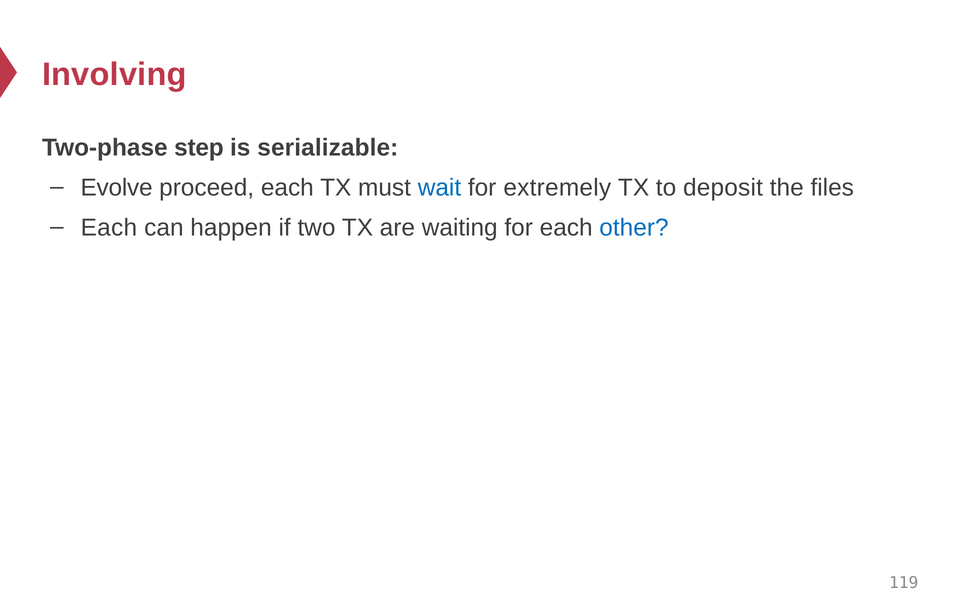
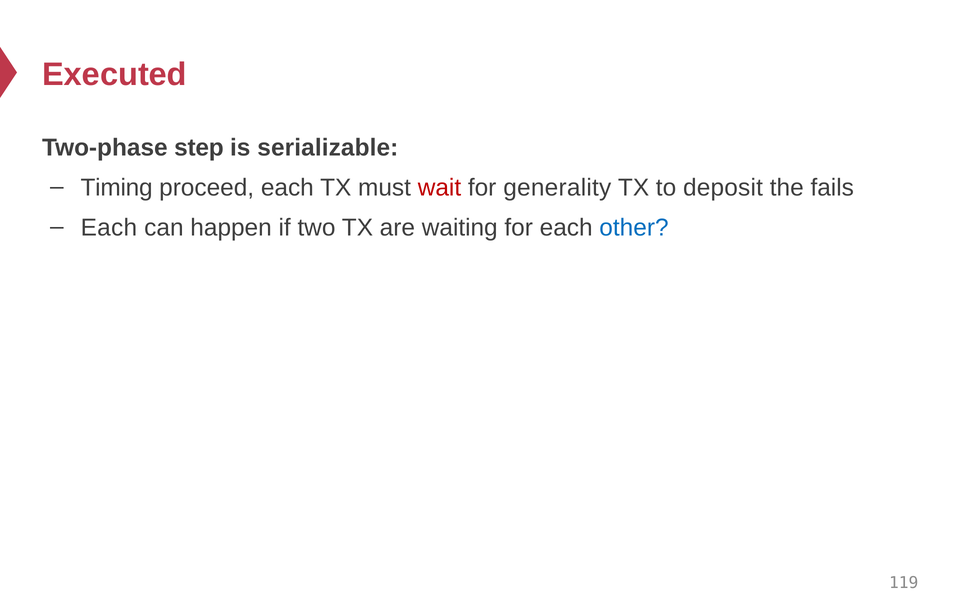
Involving: Involving -> Executed
Evolve: Evolve -> Timing
wait colour: blue -> red
extremely: extremely -> generality
files: files -> fails
